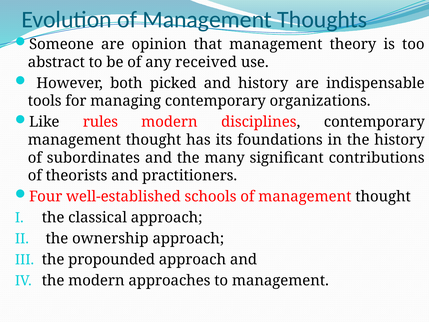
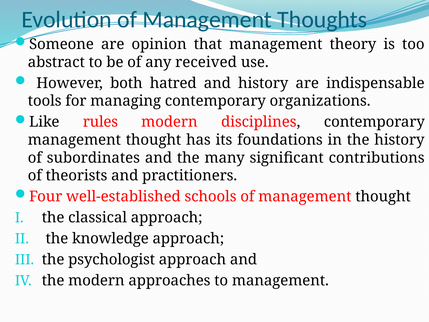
picked: picked -> hatred
ownership: ownership -> knowledge
propounded: propounded -> psychologist
